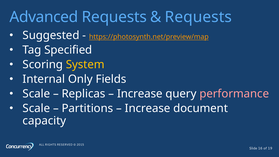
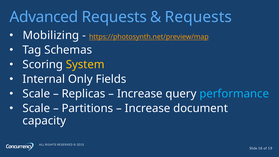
Suggested: Suggested -> Mobilizing
Specified: Specified -> Schemas
performance colour: pink -> light blue
